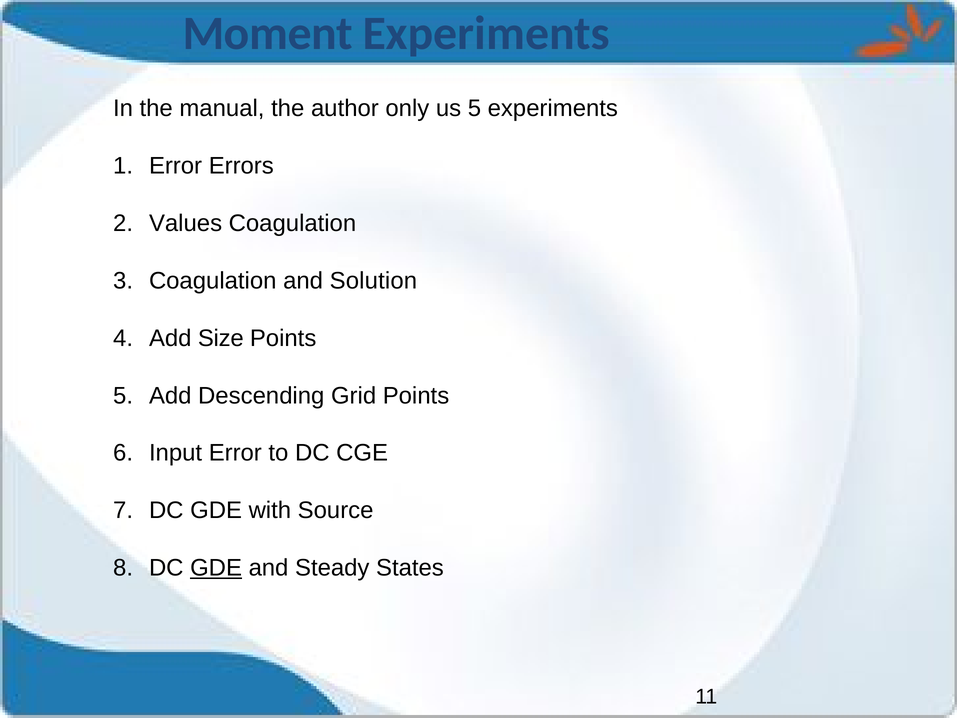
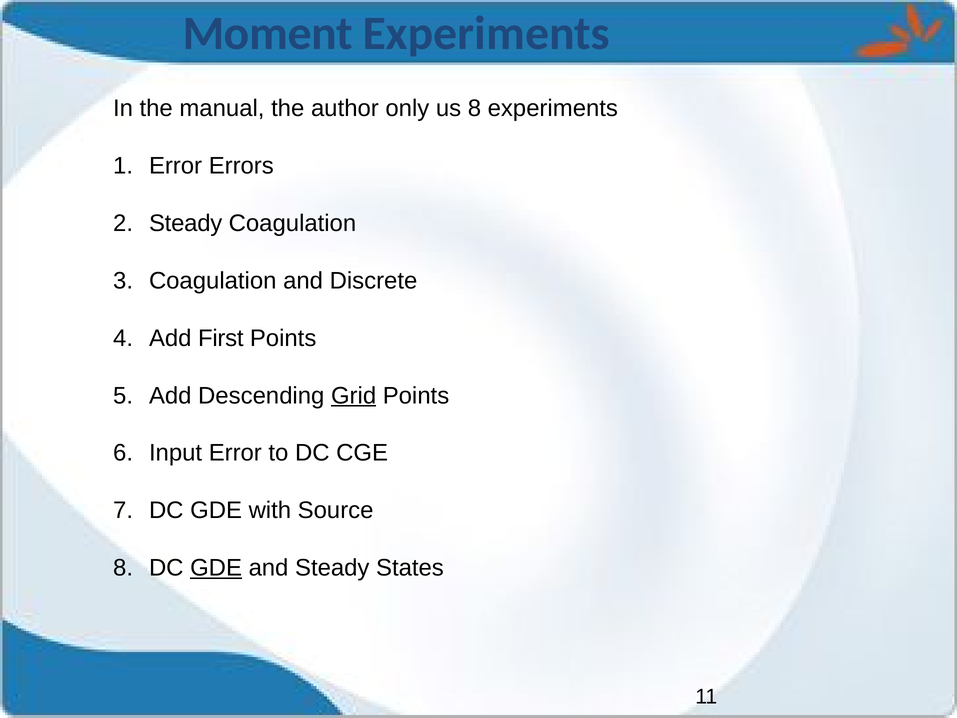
us 5: 5 -> 8
Values at (186, 223): Values -> Steady
Solution: Solution -> Discrete
Size: Size -> First
Grid underline: none -> present
